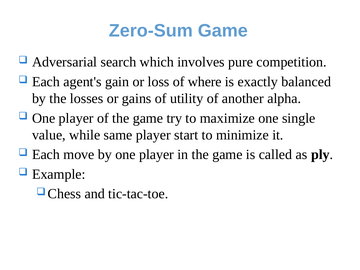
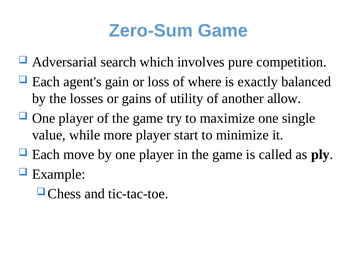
alpha: alpha -> allow
same: same -> more
